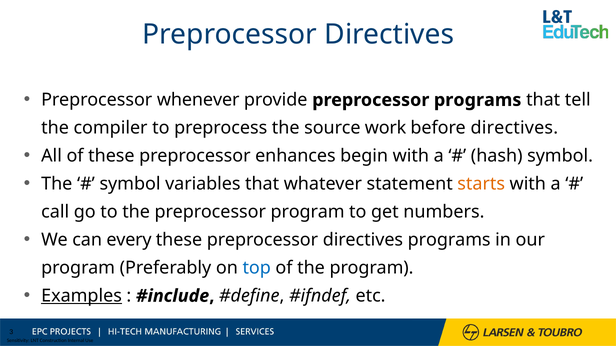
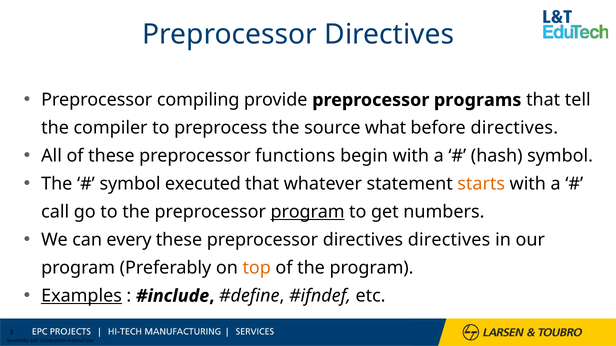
whenever: whenever -> compiling
work: work -> what
enhances: enhances -> functions
variables: variables -> executed
program at (308, 212) underline: none -> present
directives programs: programs -> directives
top colour: blue -> orange
